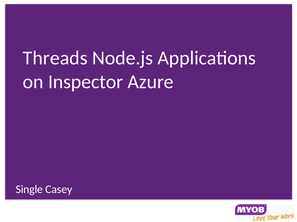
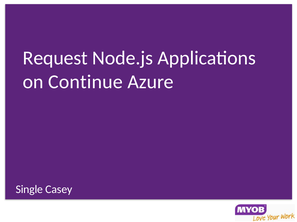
Threads: Threads -> Request
Inspector: Inspector -> Continue
